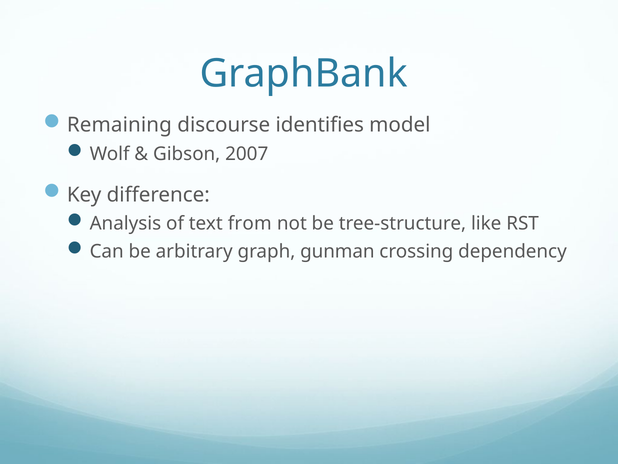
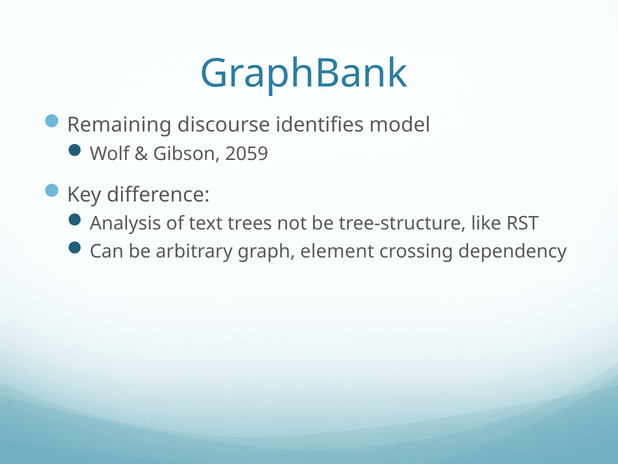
2007: 2007 -> 2059
from: from -> trees
gunman: gunman -> element
